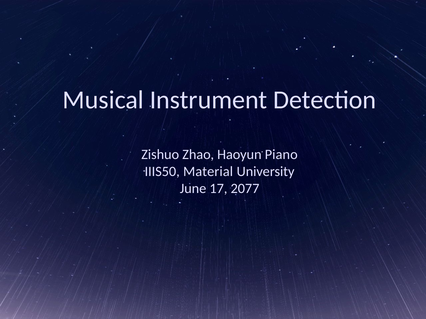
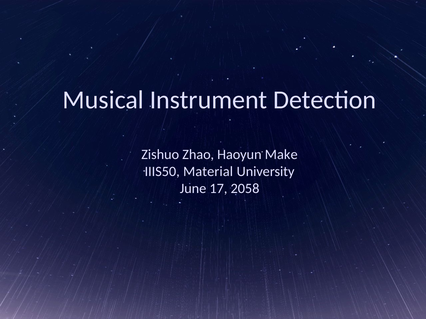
Piano: Piano -> Make
2077: 2077 -> 2058
